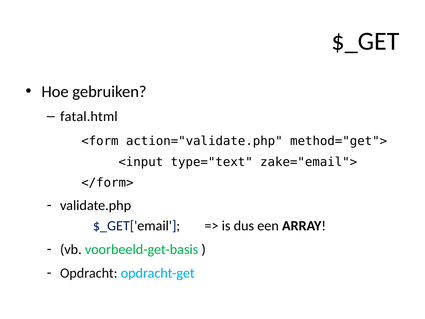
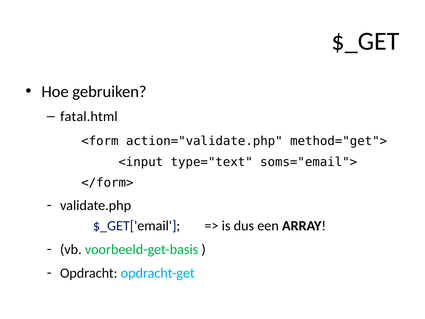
zake="email">: zake="email"> -> soms="email">
